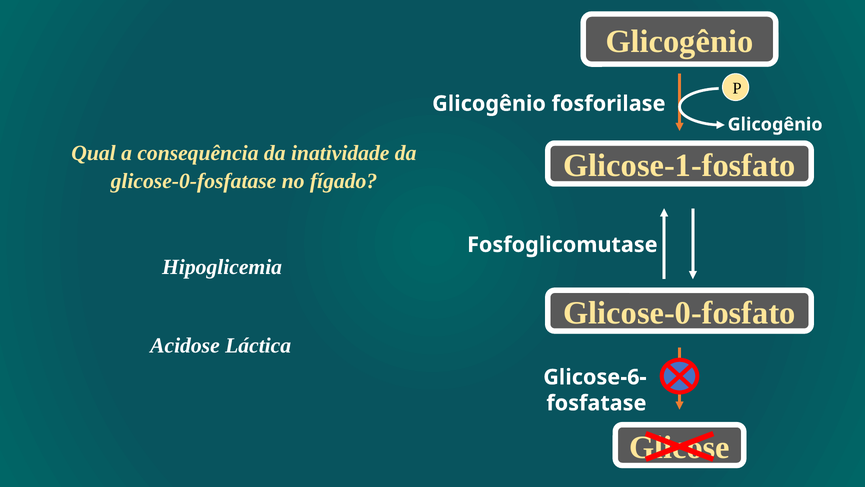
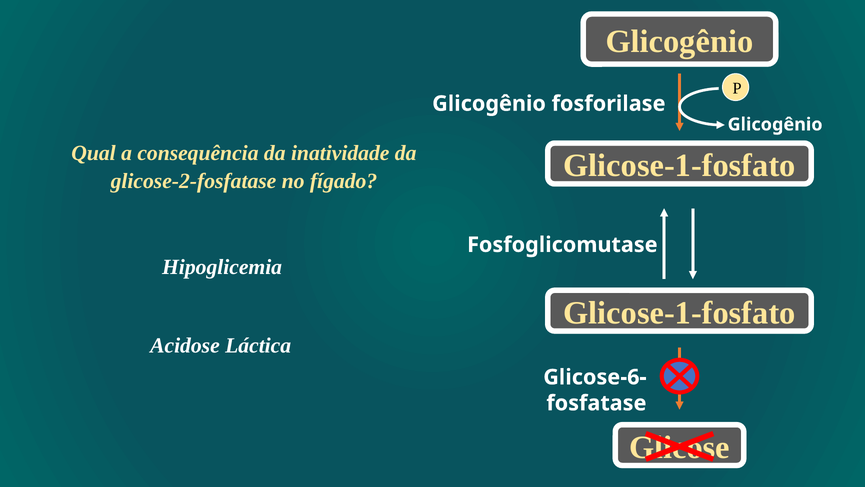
glicose-0-fosfatase: glicose-0-fosfatase -> glicose-2-fosfatase
Glicose-0-fosfato at (679, 313): Glicose-0-fosfato -> Glicose-1-fosfato
